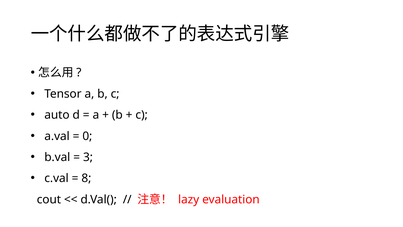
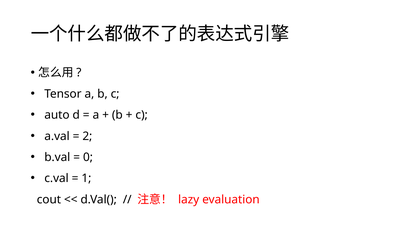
0: 0 -> 2
3: 3 -> 0
8: 8 -> 1
